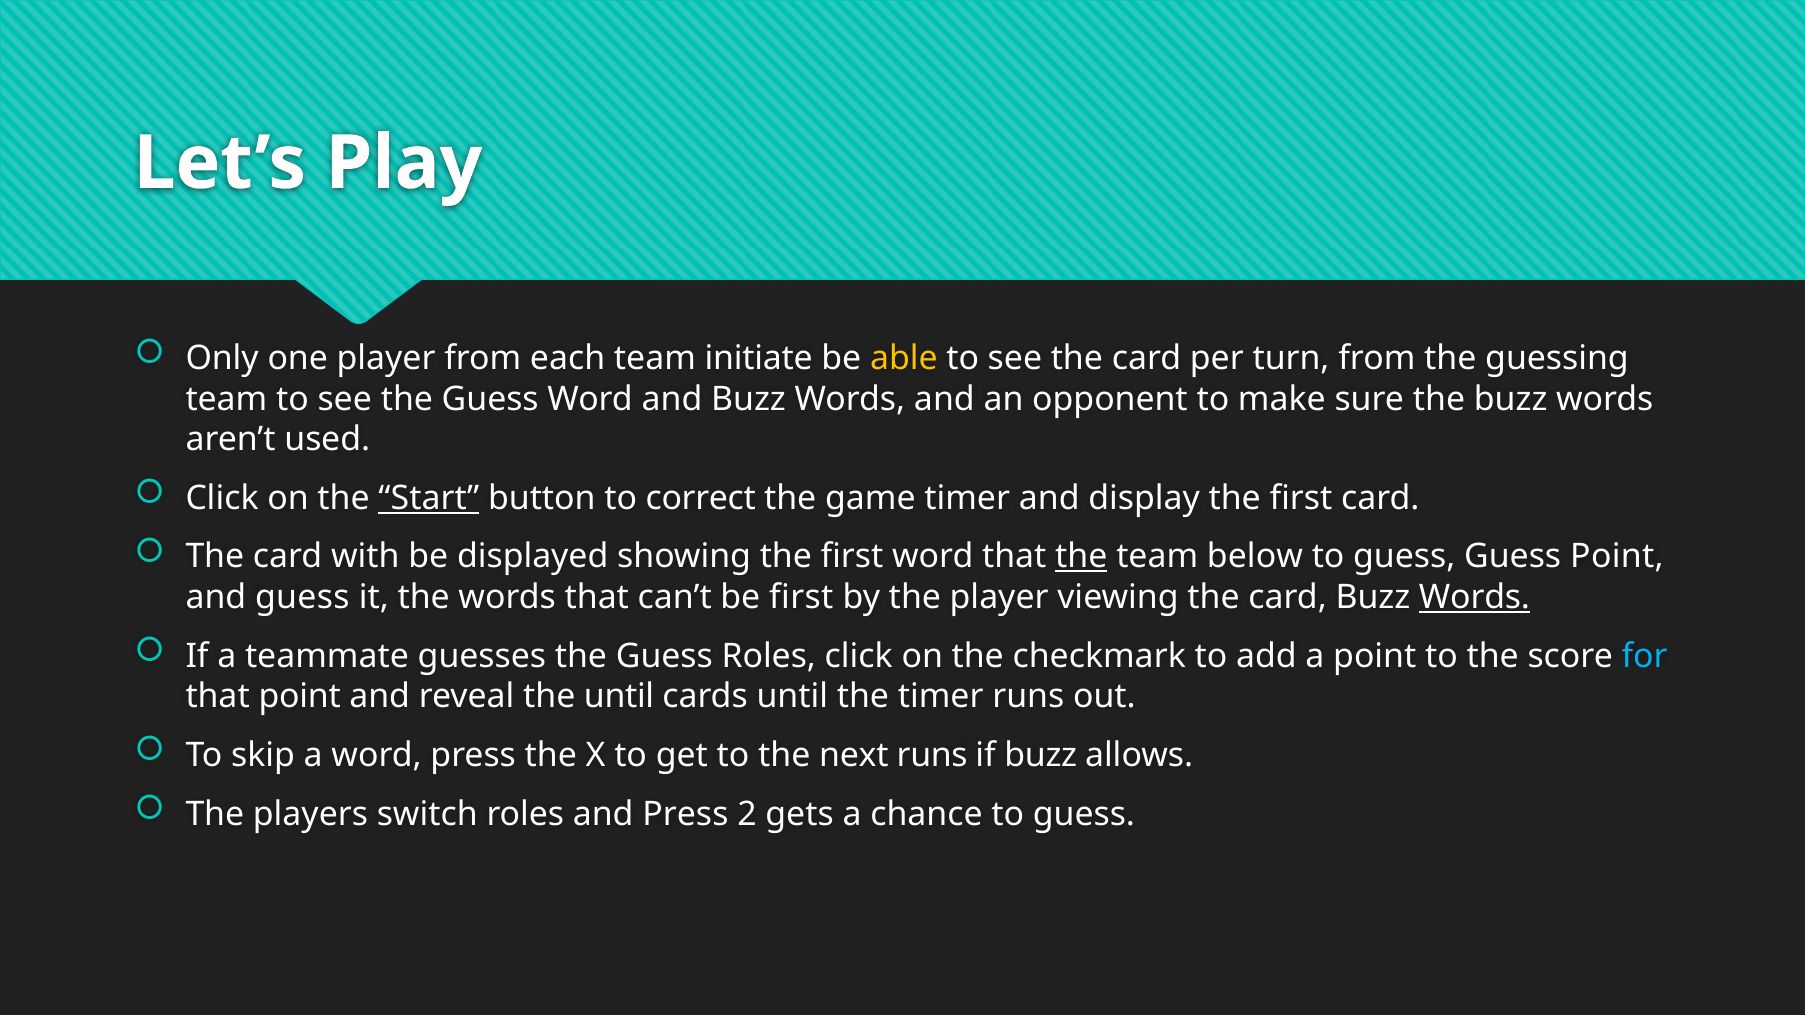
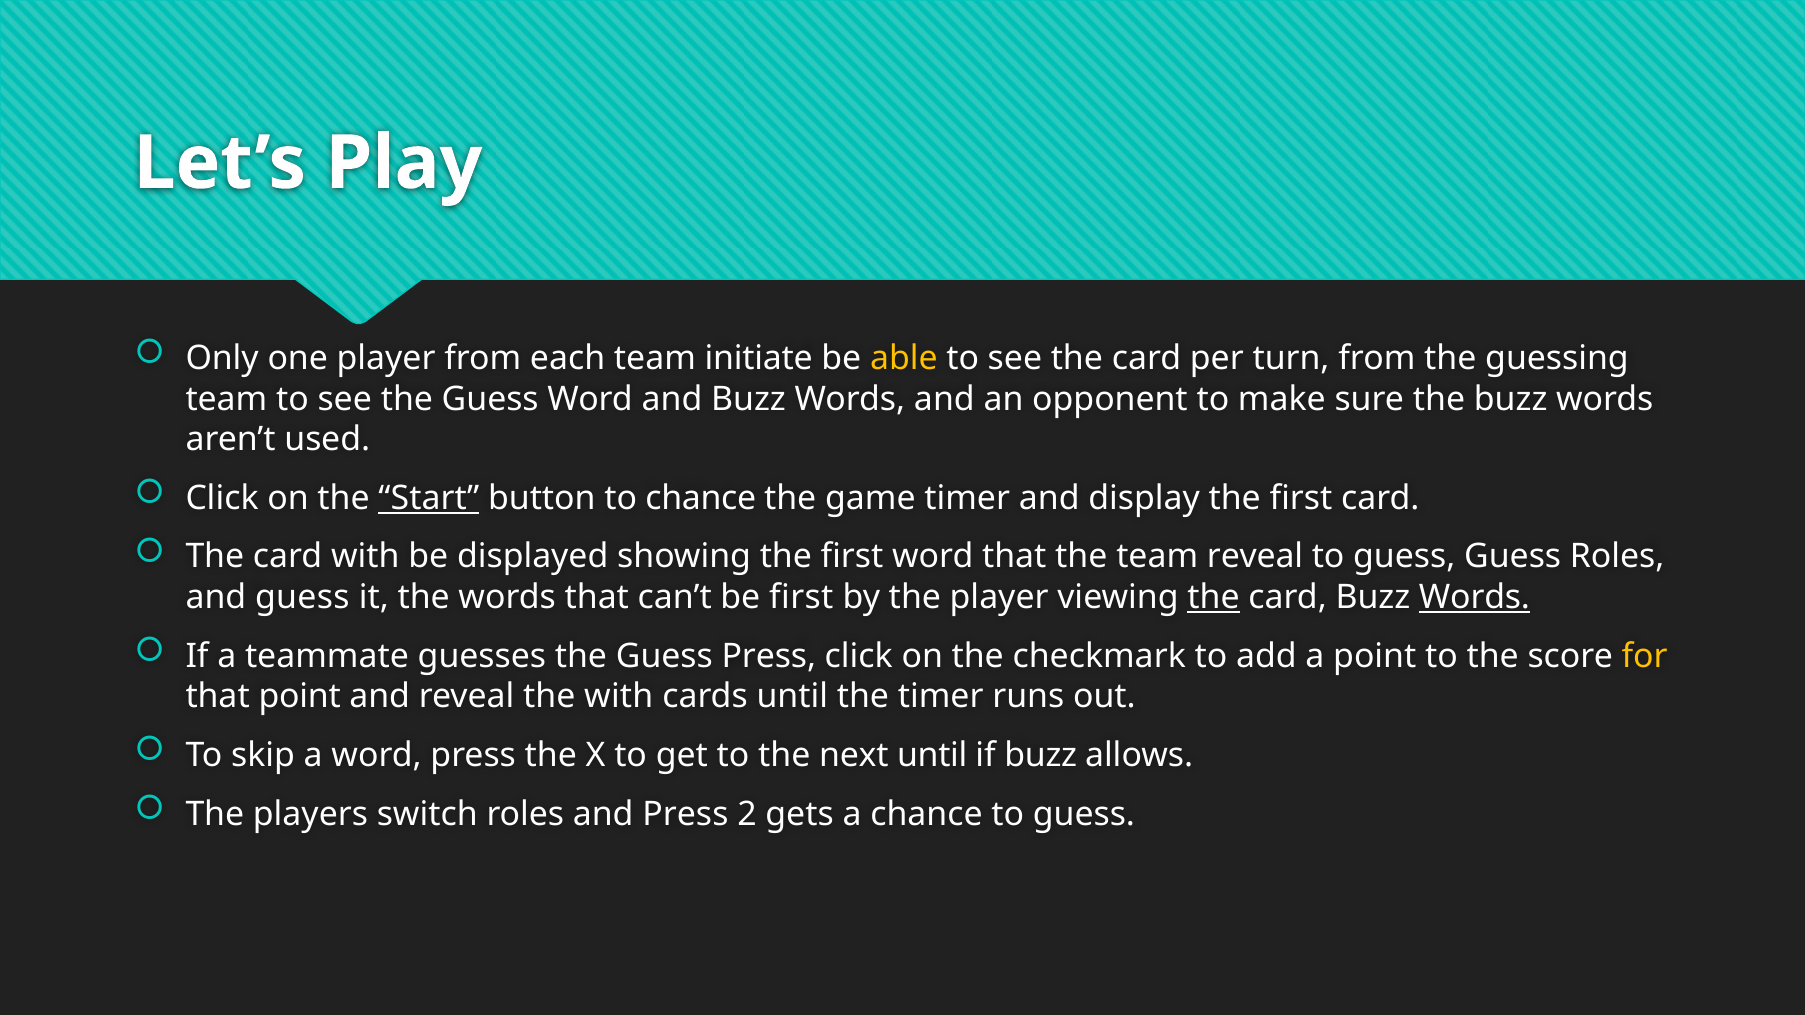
to correct: correct -> chance
the at (1081, 557) underline: present -> none
team below: below -> reveal
Guess Point: Point -> Roles
the at (1214, 598) underline: none -> present
Guess Roles: Roles -> Press
for colour: light blue -> yellow
the until: until -> with
next runs: runs -> until
